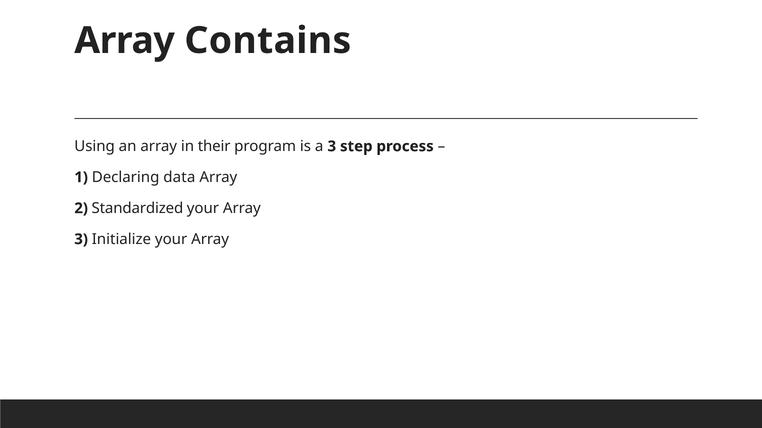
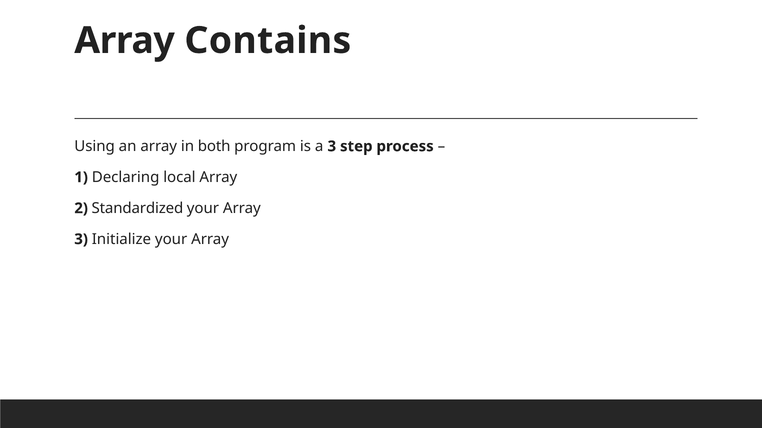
their: their -> both
data: data -> local
